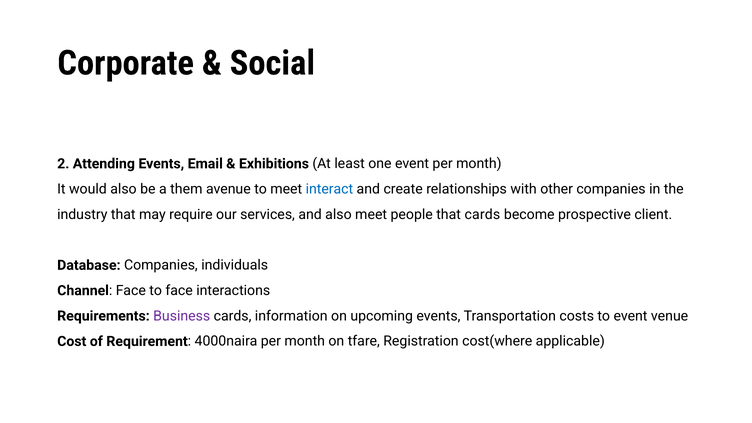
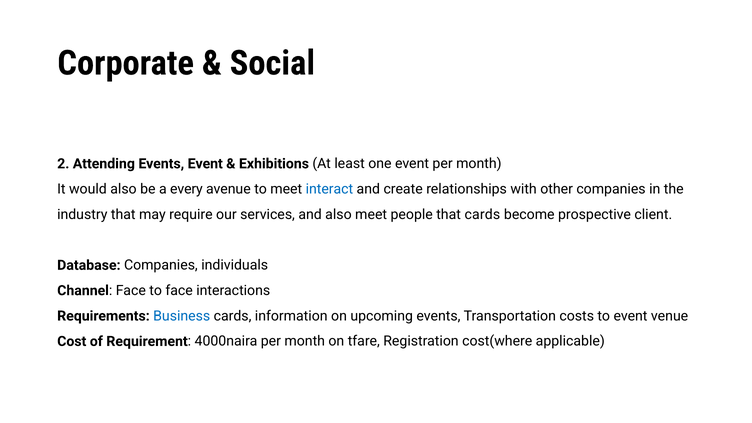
Events Email: Email -> Event
them: them -> every
Business colour: purple -> blue
